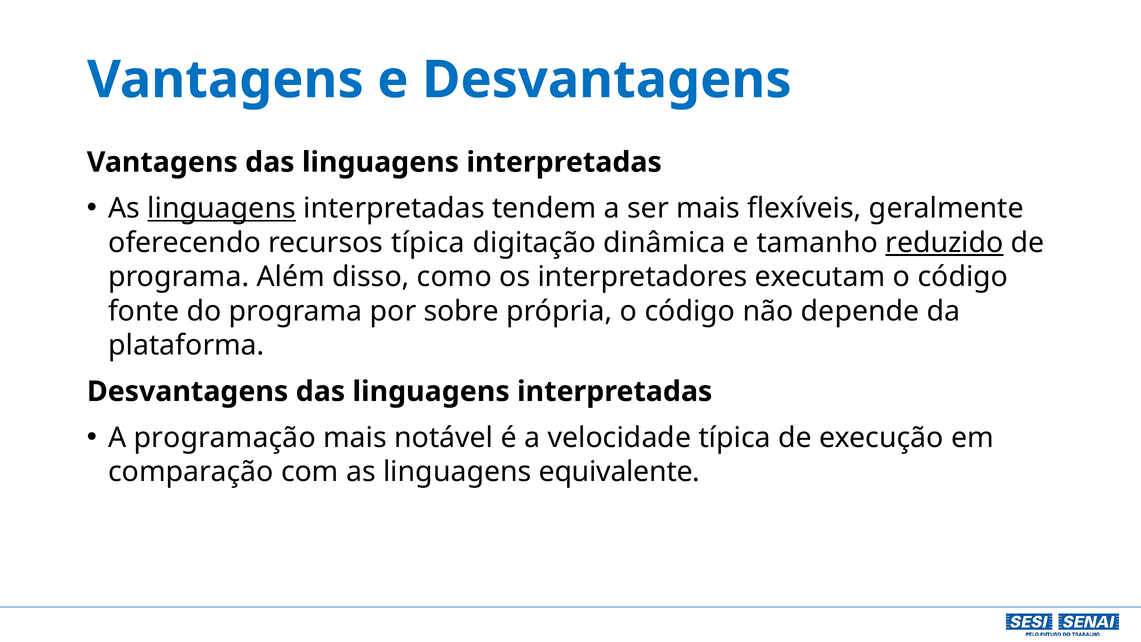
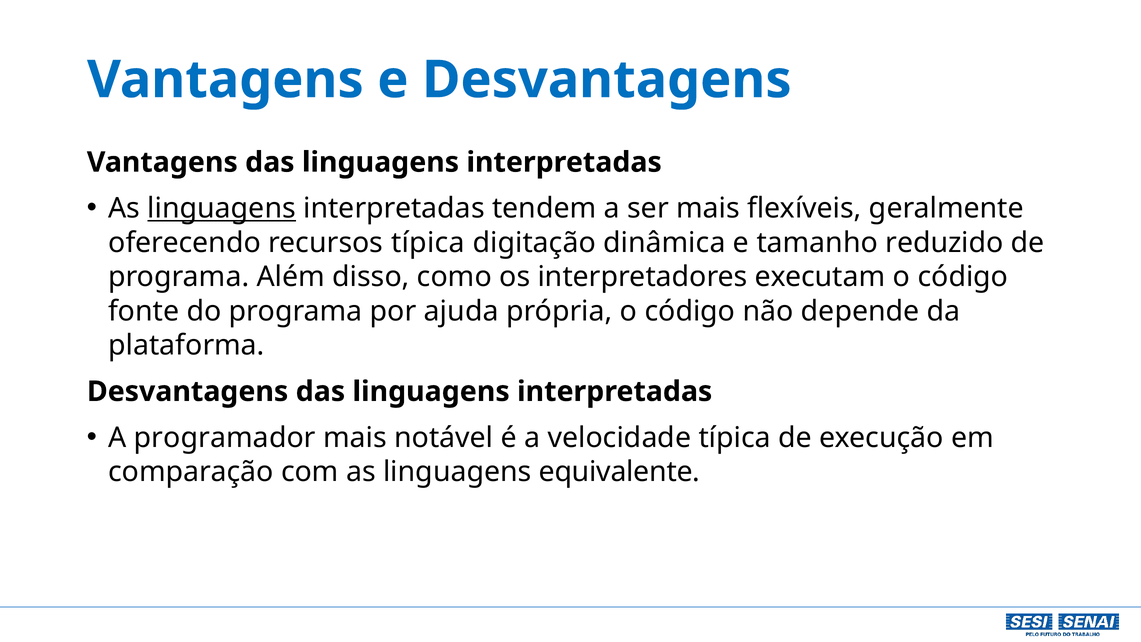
reduzido underline: present -> none
sobre: sobre -> ajuda
programação: programação -> programador
